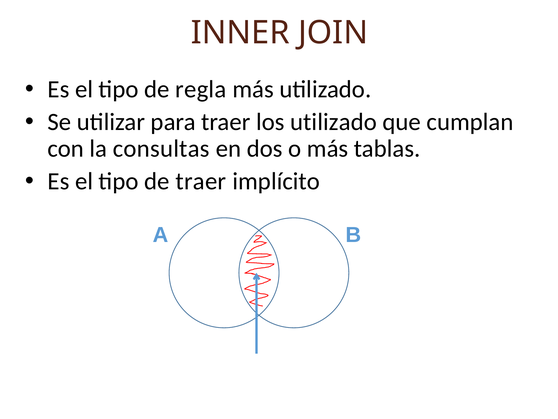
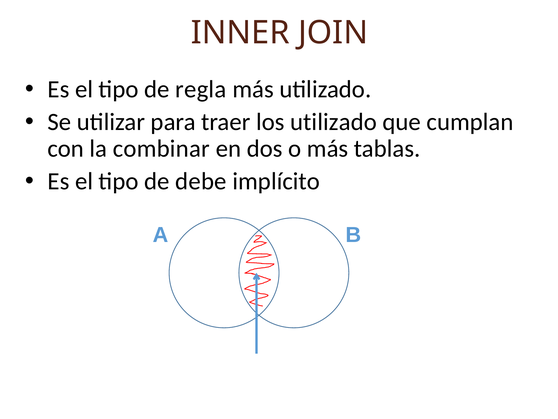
consultas: consultas -> combinar
de traer: traer -> debe
